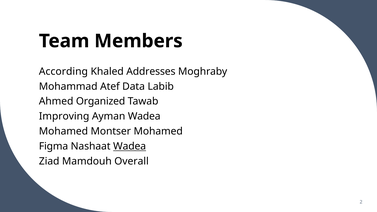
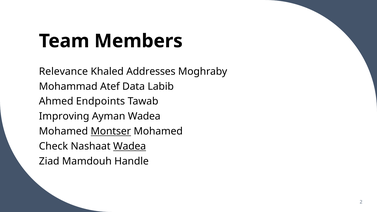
According: According -> Relevance
Organized: Organized -> Endpoints
Montser underline: none -> present
Figma: Figma -> Check
Overall: Overall -> Handle
